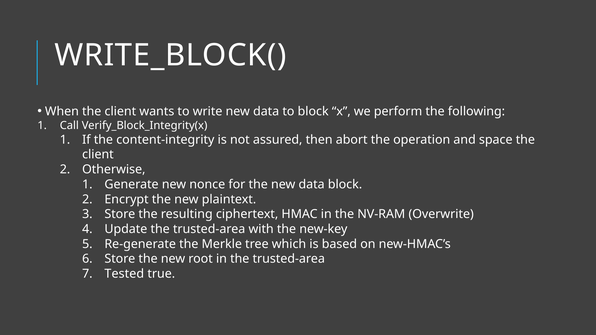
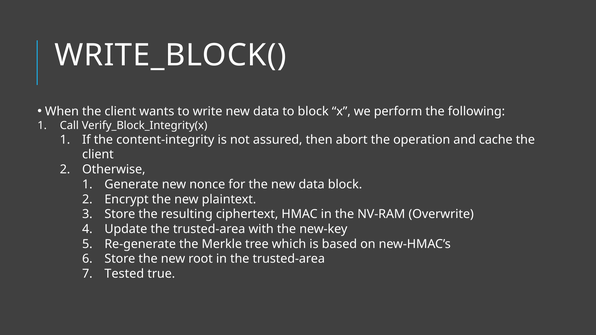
space: space -> cache
